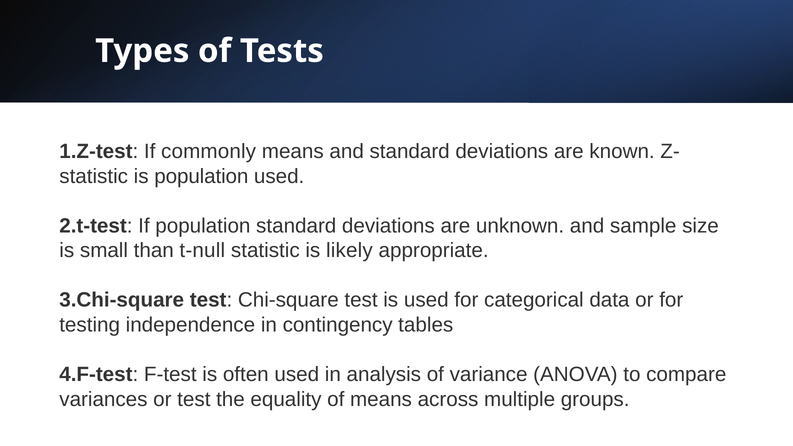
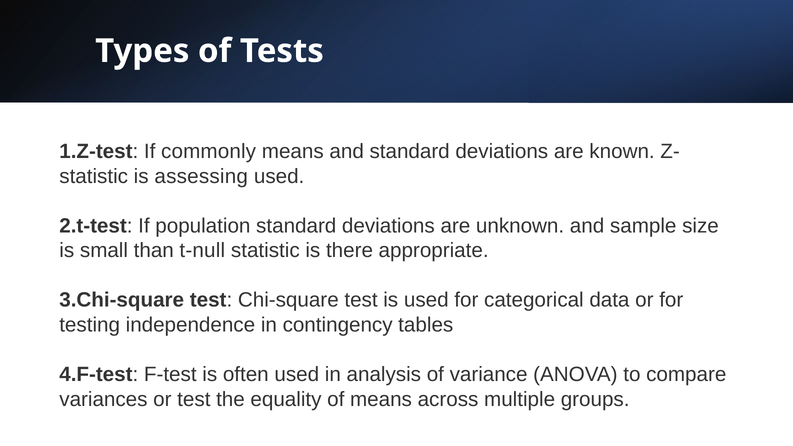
is population: population -> assessing
likely: likely -> there
